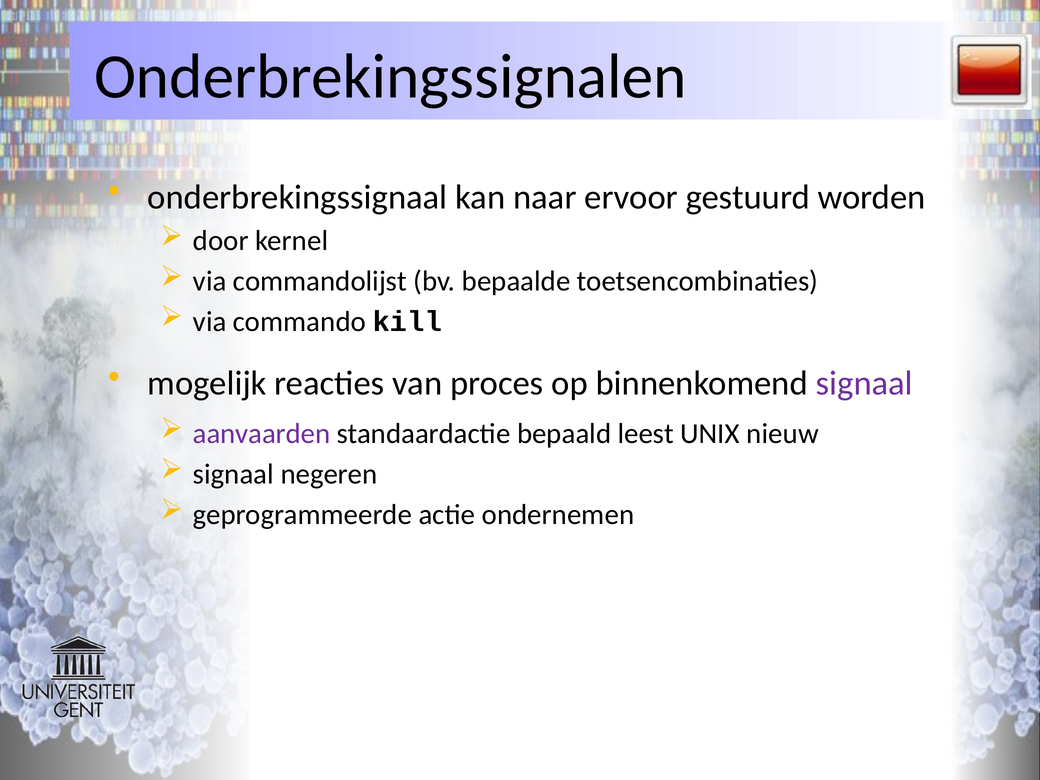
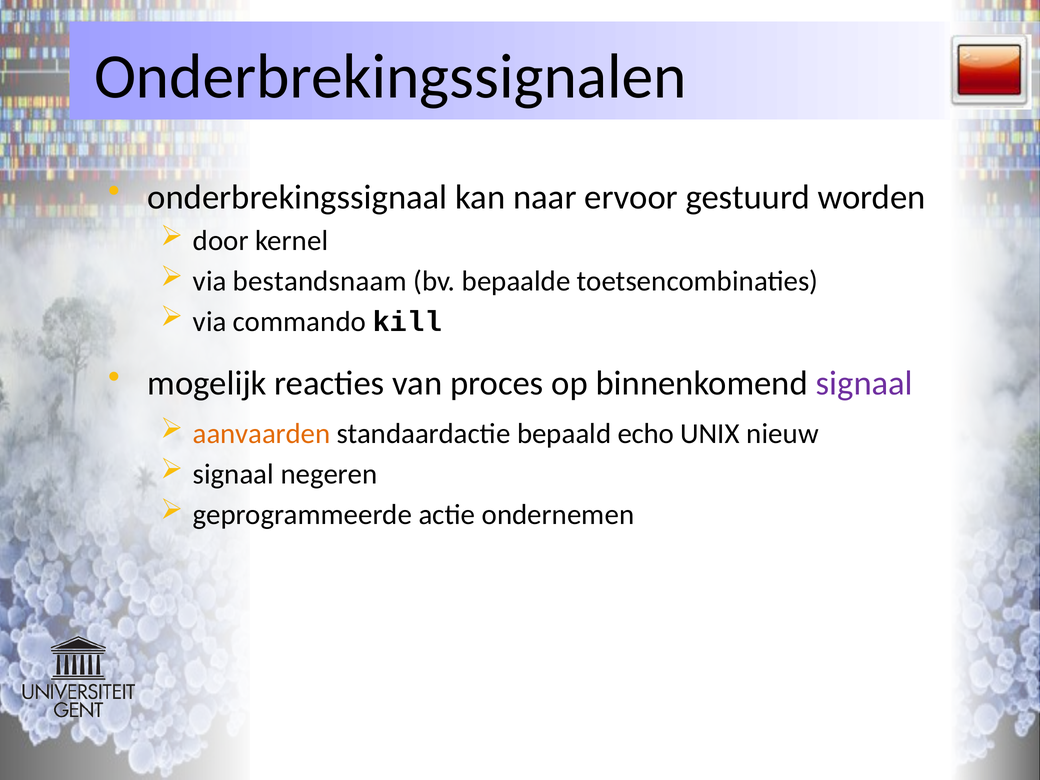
commandolijst: commandolijst -> bestandsnaam
aanvaarden colour: purple -> orange
leest: leest -> echo
